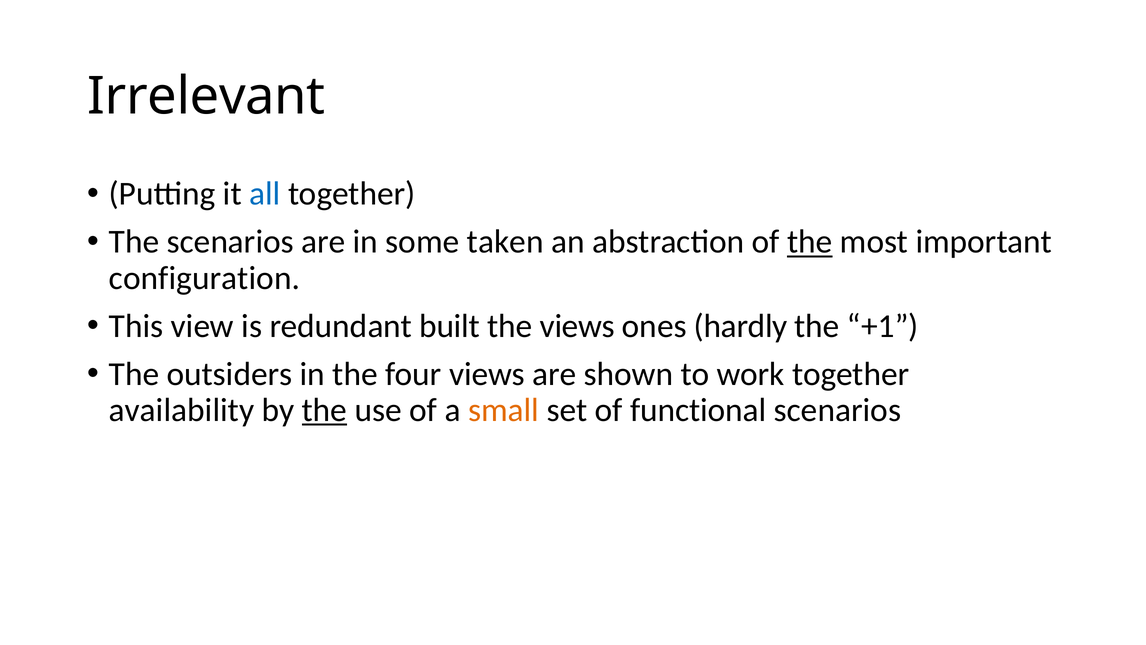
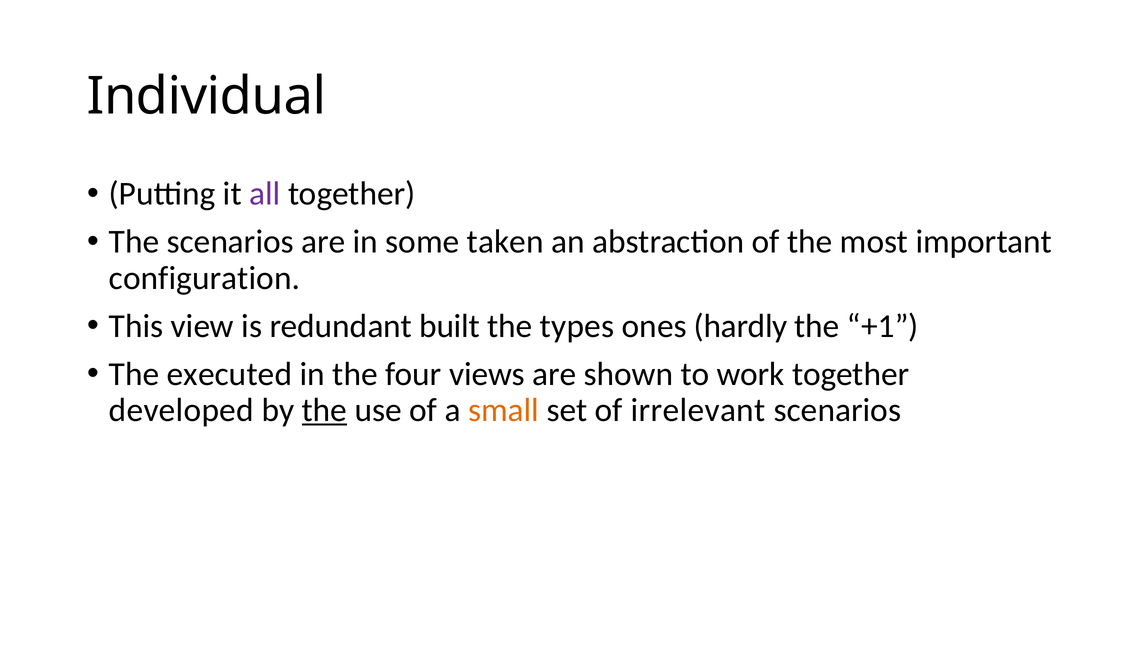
Irrelevant: Irrelevant -> Individual
all colour: blue -> purple
the at (810, 242) underline: present -> none
the views: views -> types
outsiders: outsiders -> executed
availability: availability -> developed
functional: functional -> irrelevant
